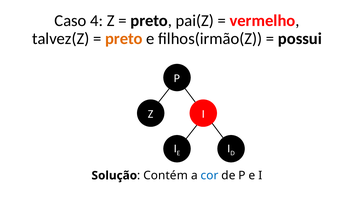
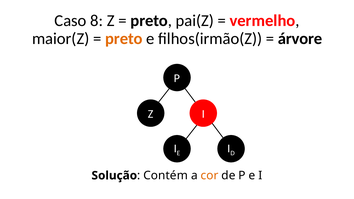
4: 4 -> 8
talvez(Z: talvez(Z -> maior(Z
possui: possui -> árvore
cor colour: blue -> orange
